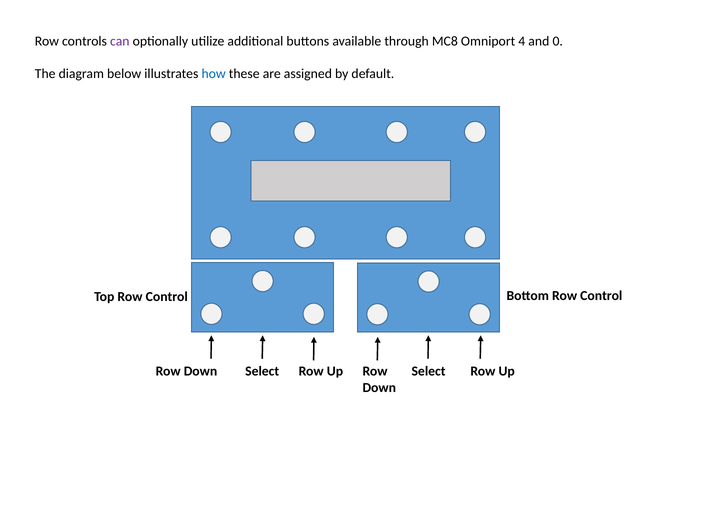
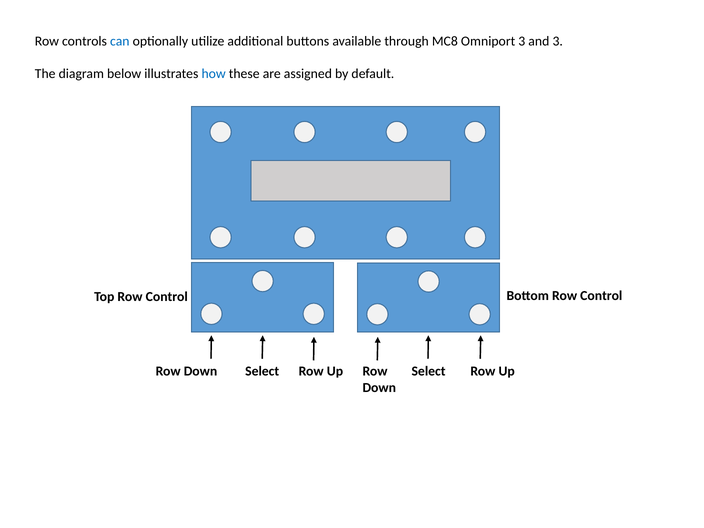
can colour: purple -> blue
Omniport 4: 4 -> 3
and 0: 0 -> 3
